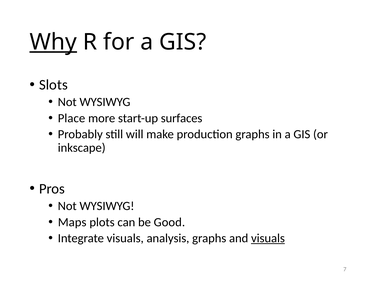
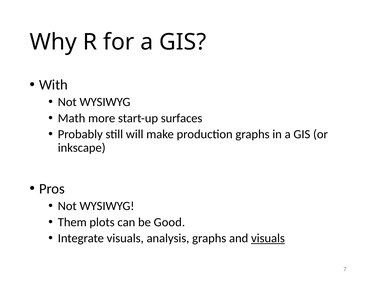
Why underline: present -> none
Slots: Slots -> With
Place: Place -> Math
Maps: Maps -> Them
